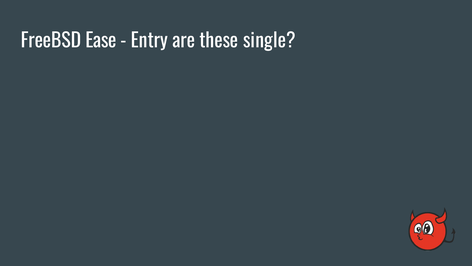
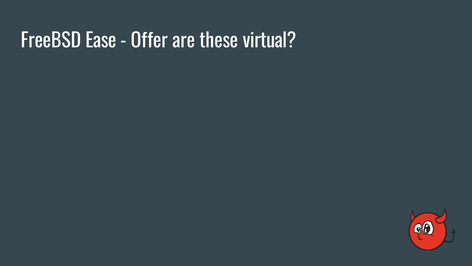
Entry: Entry -> Offer
single: single -> virtual
